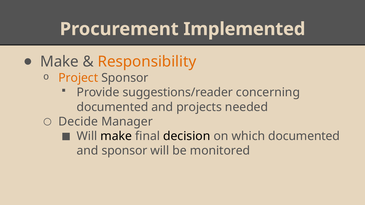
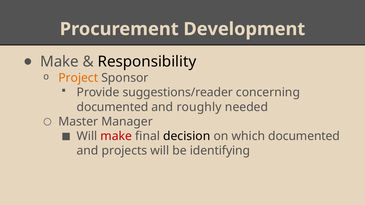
Implemented: Implemented -> Development
Responsibility colour: orange -> black
projects: projects -> roughly
Decide: Decide -> Master
make at (116, 136) colour: black -> red
and sponsor: sponsor -> projects
monitored: monitored -> identifying
